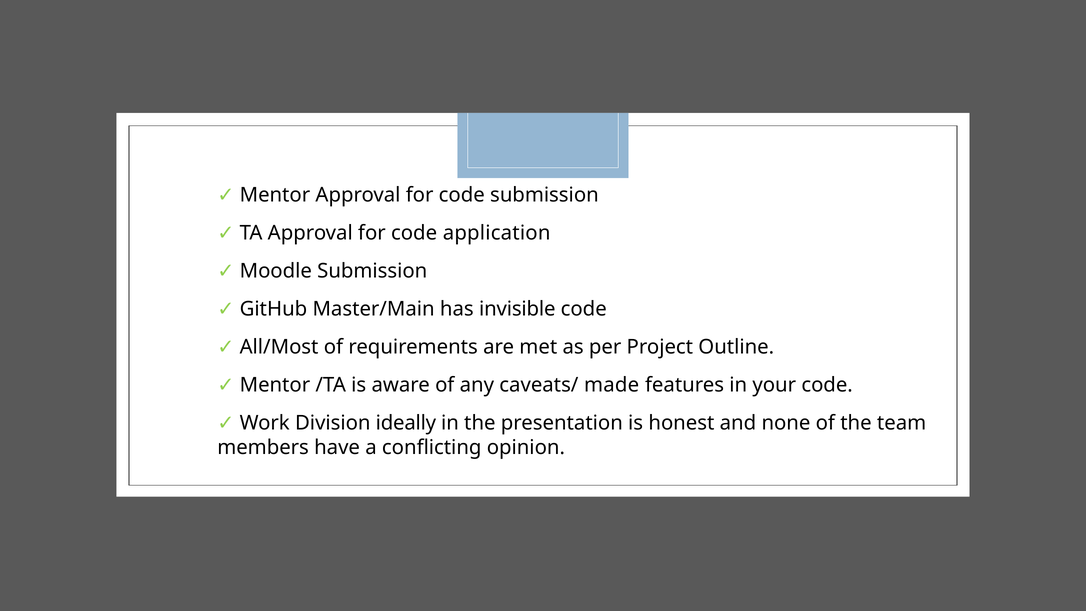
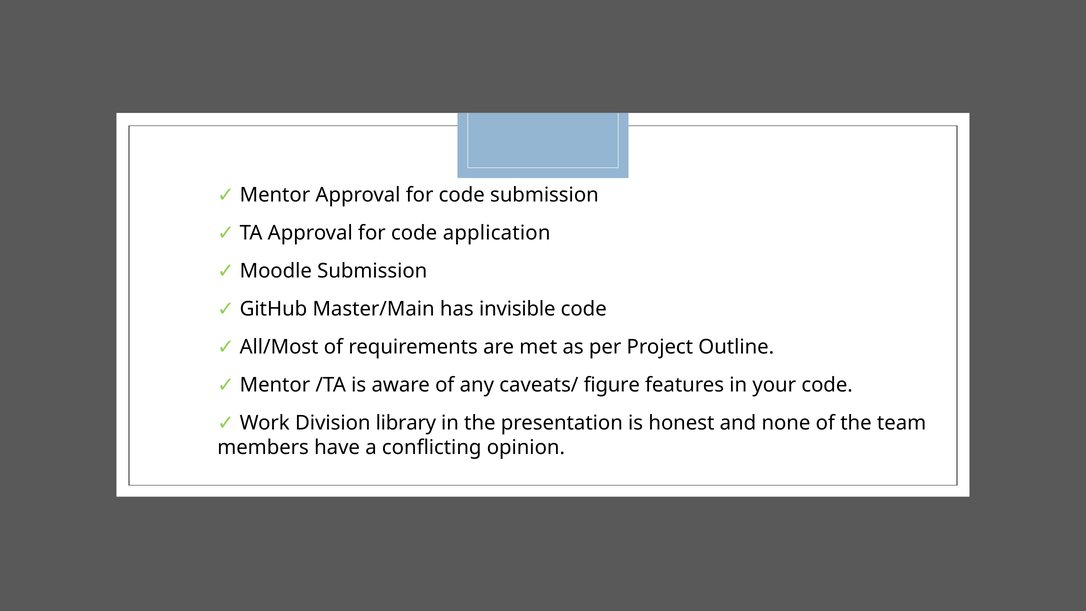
made: made -> figure
ideally: ideally -> library
